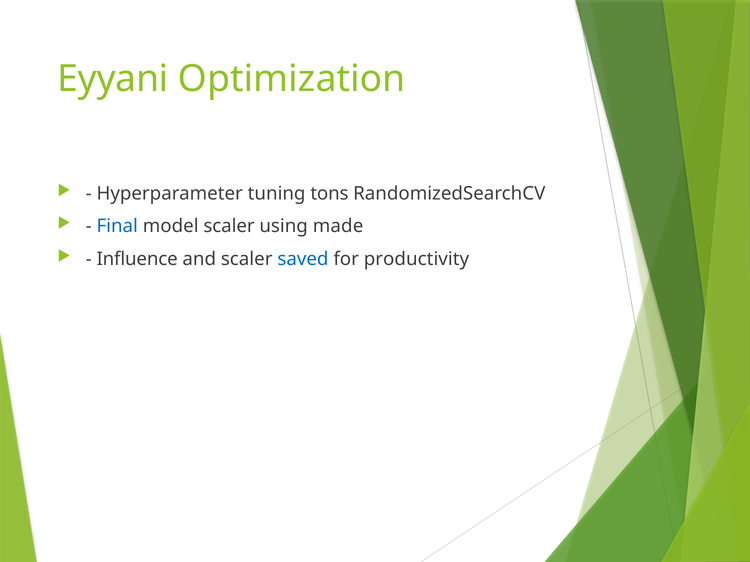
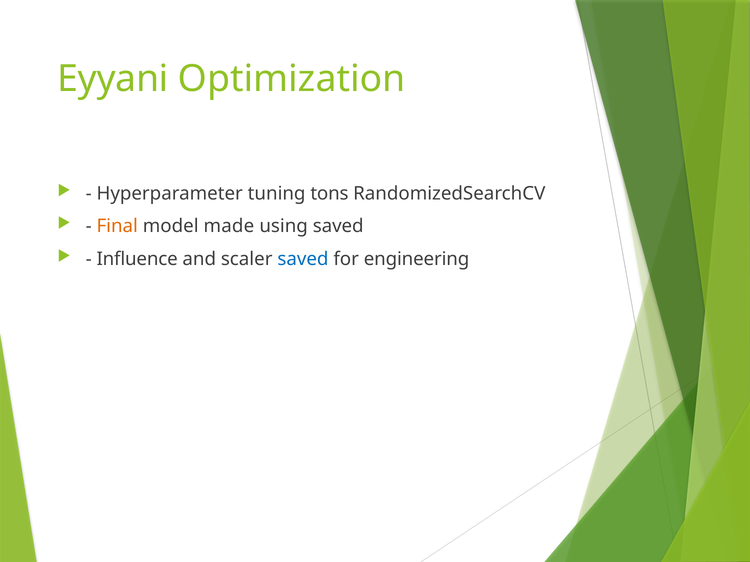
Final colour: blue -> orange
model scaler: scaler -> made
using made: made -> saved
productivity: productivity -> engineering
